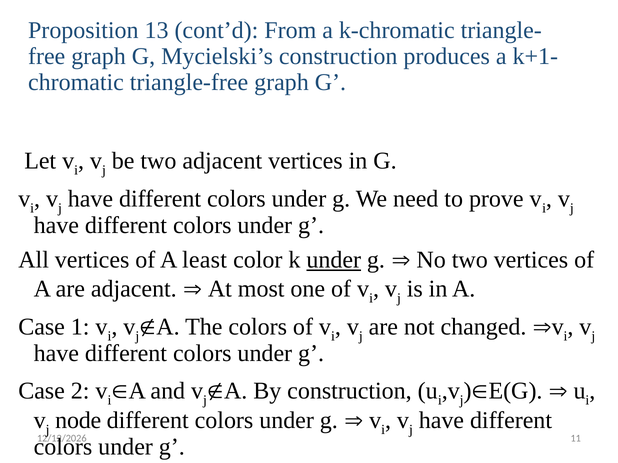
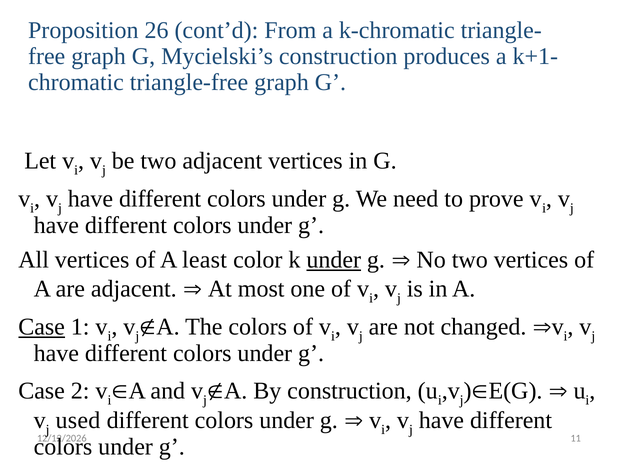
13: 13 -> 26
Case at (42, 327) underline: none -> present
node: node -> used
